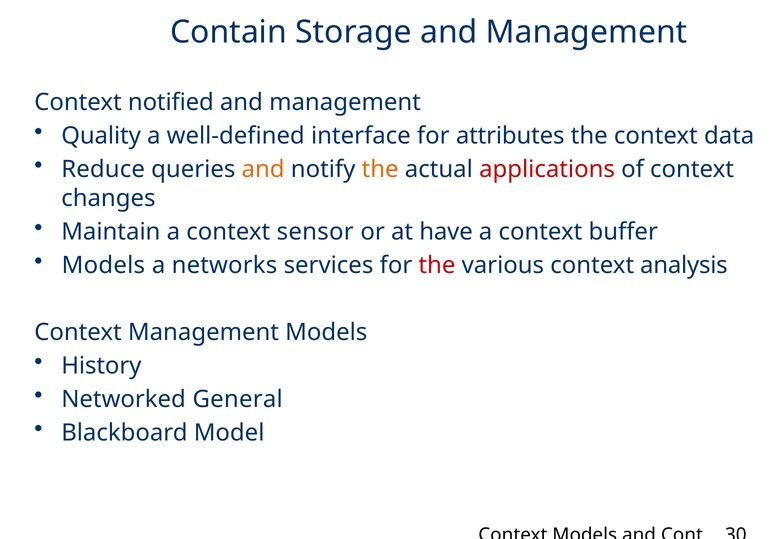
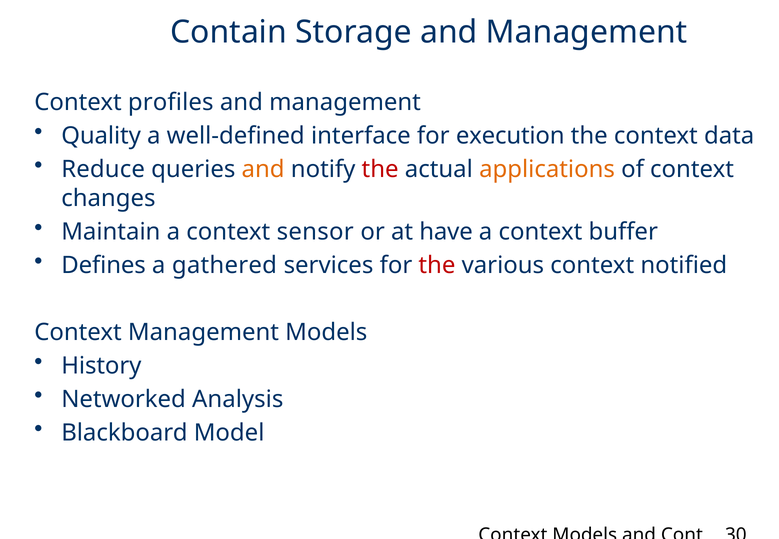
notified: notified -> profiles
attributes: attributes -> execution
the at (380, 170) colour: orange -> red
applications colour: red -> orange
Models at (103, 265): Models -> Defines
networks: networks -> gathered
analysis: analysis -> notified
General: General -> Analysis
